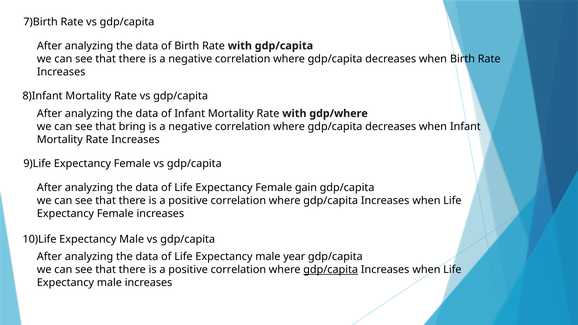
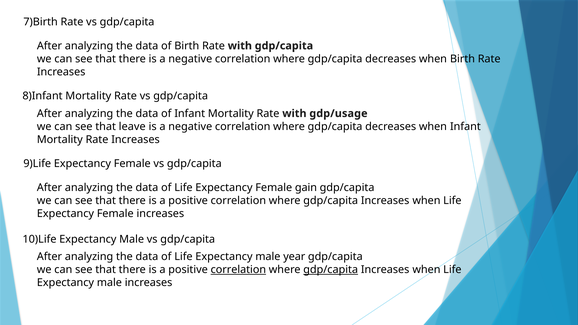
gdp/where: gdp/where -> gdp/usage
bring: bring -> leave
correlation at (238, 270) underline: none -> present
